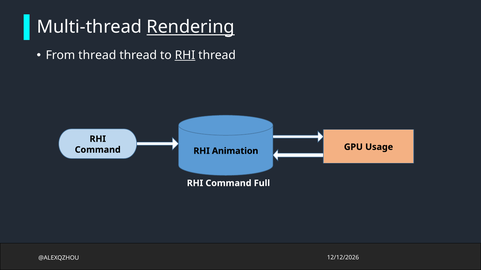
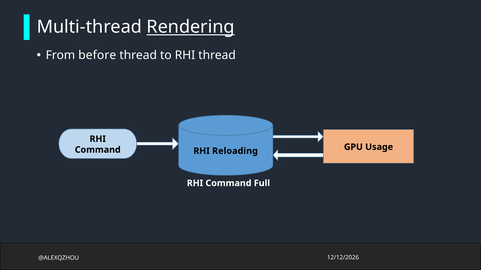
From thread: thread -> before
RHI at (185, 55) underline: present -> none
Animation: Animation -> Reloading
